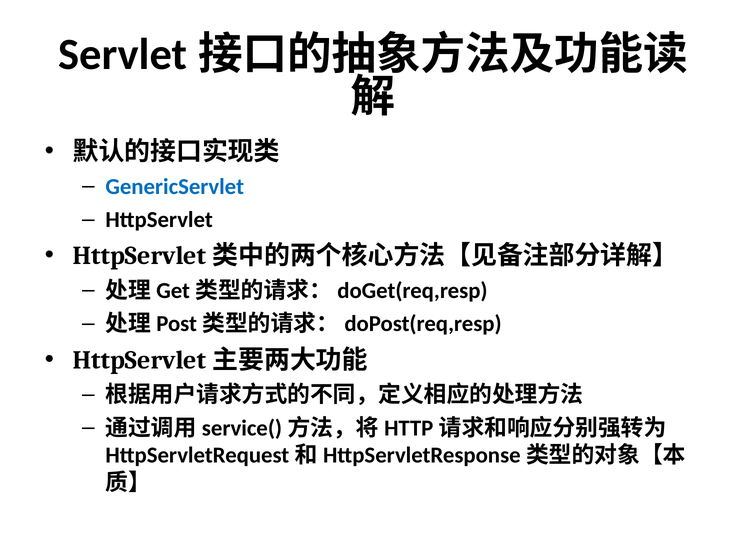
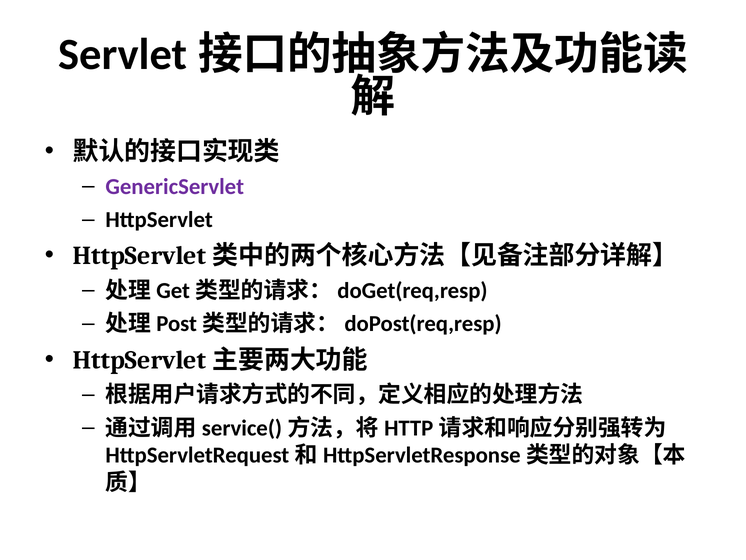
GenericServlet colour: blue -> purple
